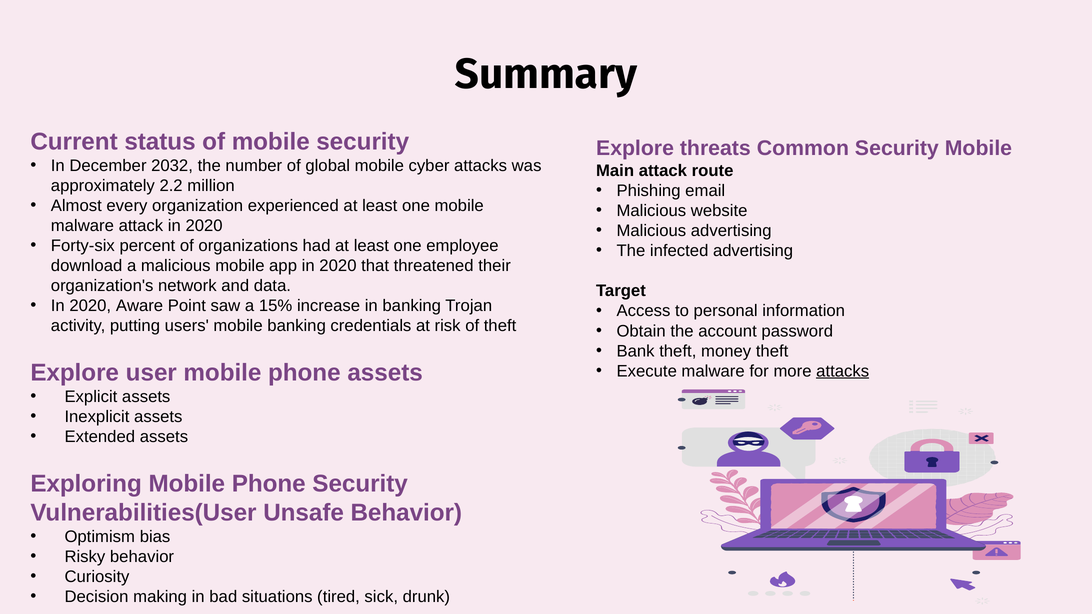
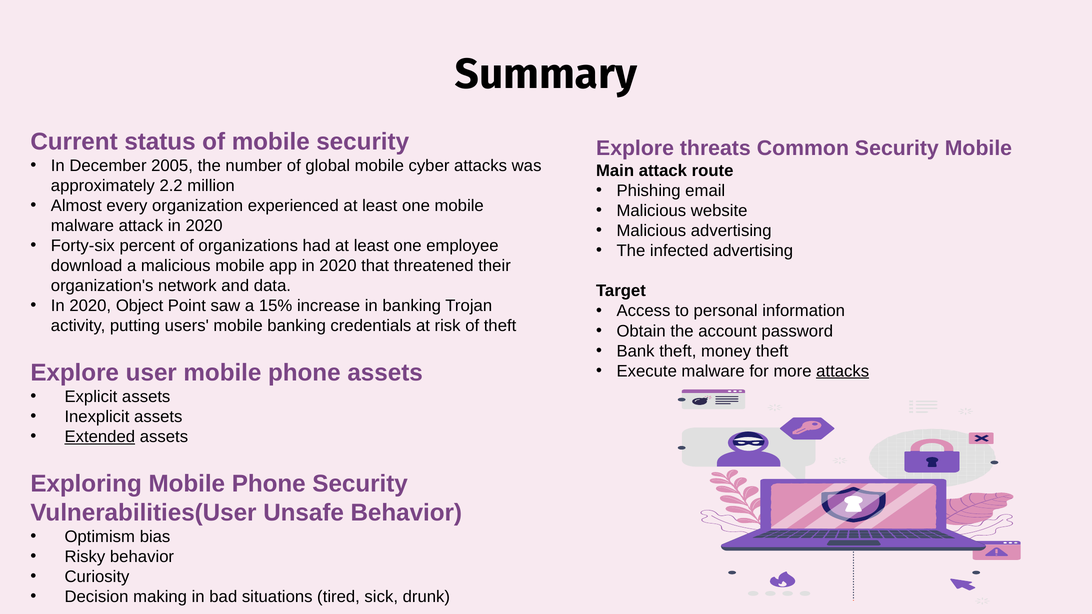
2032: 2032 -> 2005
Aware: Aware -> Object
Extended underline: none -> present
